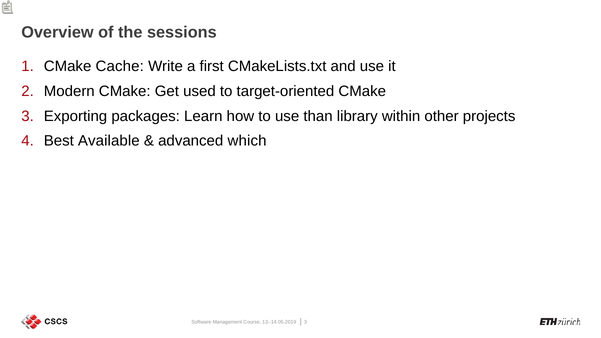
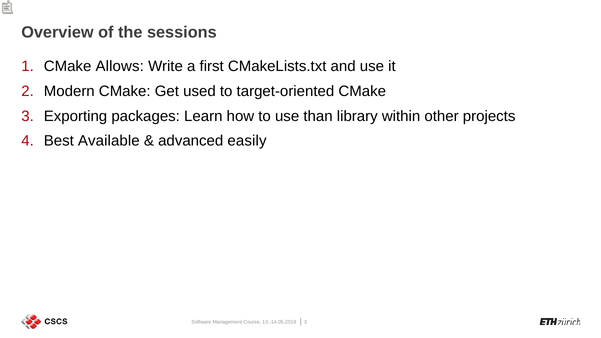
Cache: Cache -> Allows
which: which -> easily
